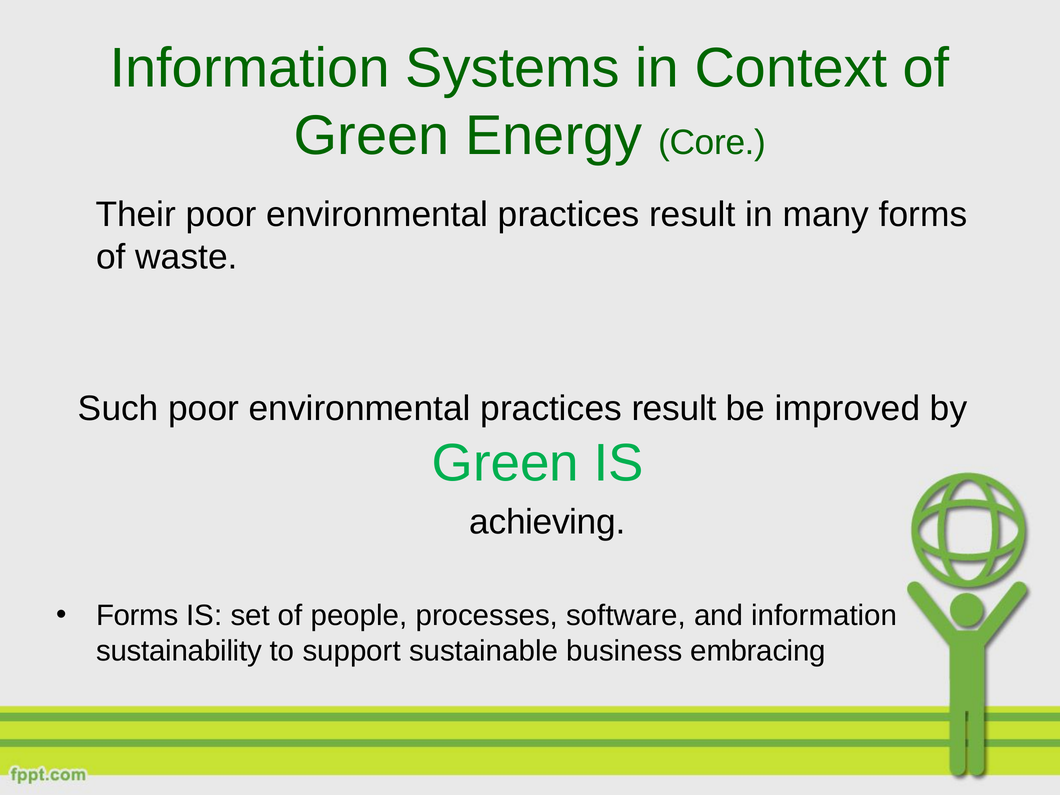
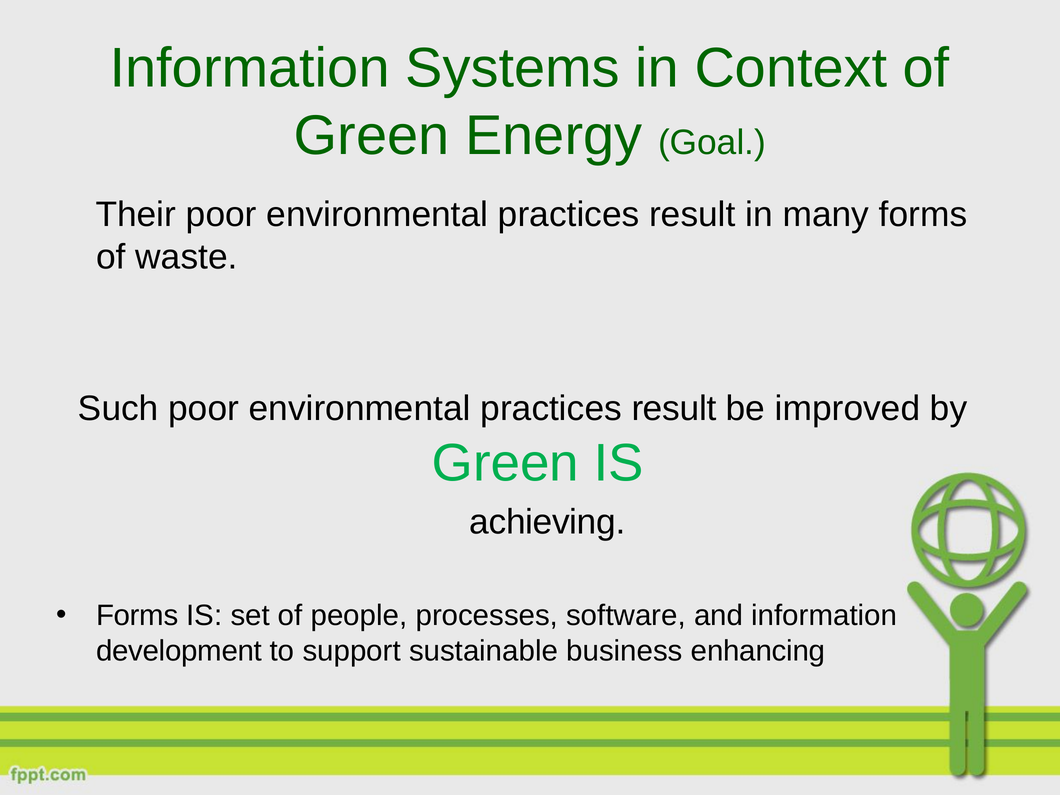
Core: Core -> Goal
sustainability: sustainability -> development
embracing: embracing -> enhancing
